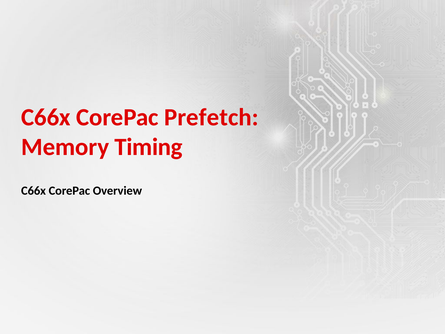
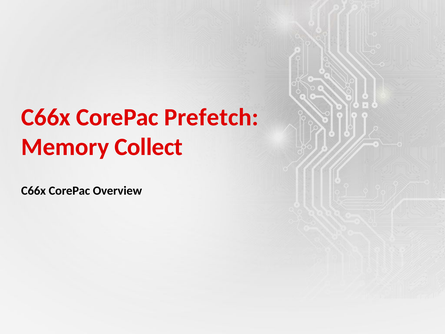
Timing: Timing -> Collect
